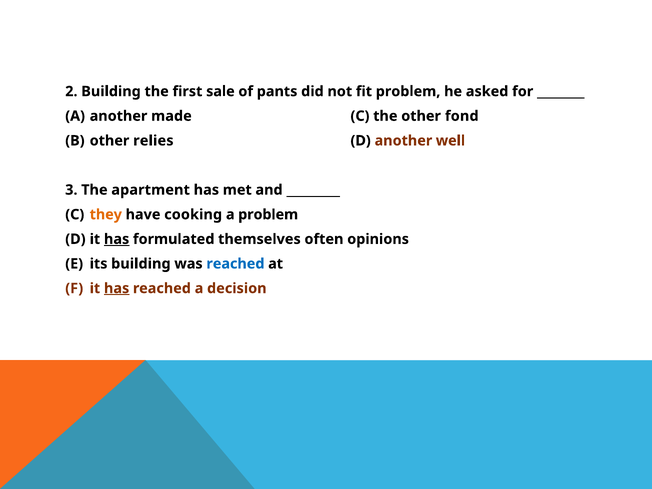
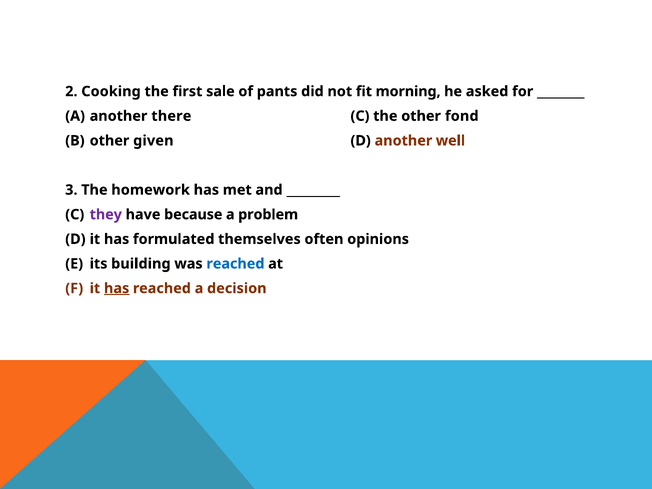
2 Building: Building -> Cooking
fit problem: problem -> morning
made: made -> there
relies: relies -> given
apartment: apartment -> homework
they colour: orange -> purple
cooking: cooking -> because
has at (117, 239) underline: present -> none
